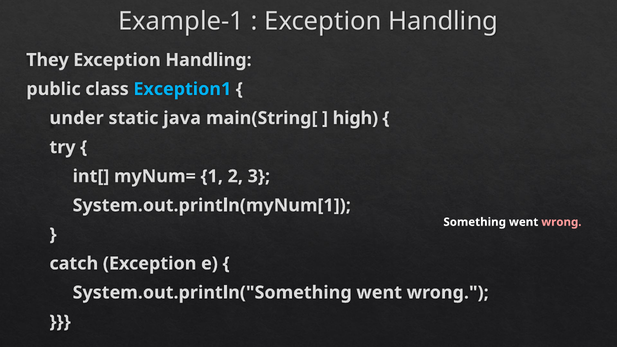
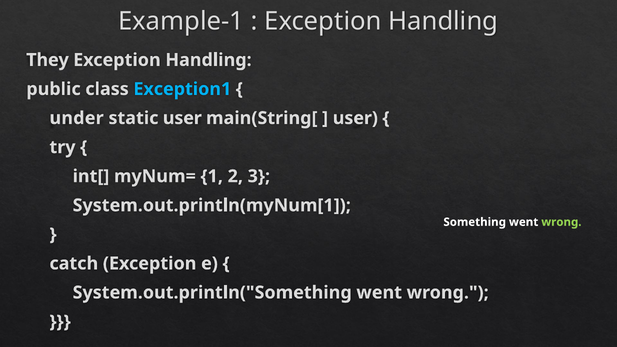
static java: java -> user
high at (355, 118): high -> user
wrong at (561, 222) colour: pink -> light green
